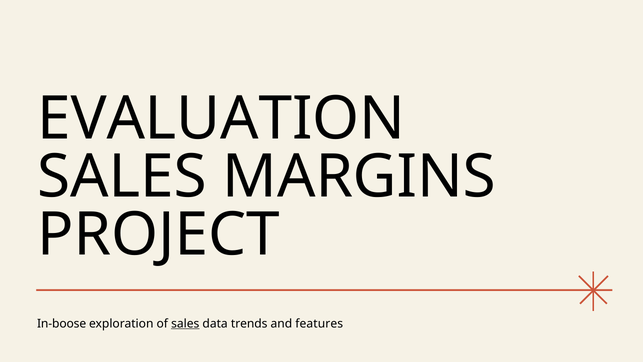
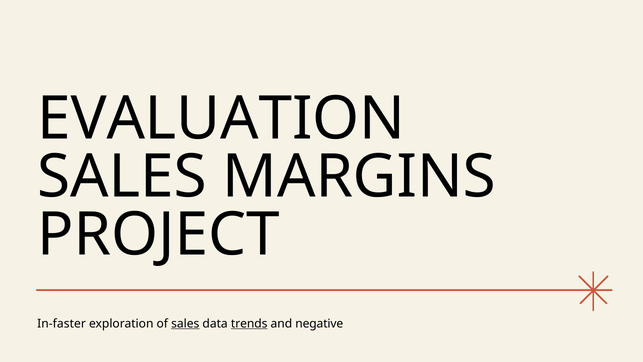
In-boose: In-boose -> In-faster
trends underline: none -> present
features: features -> negative
